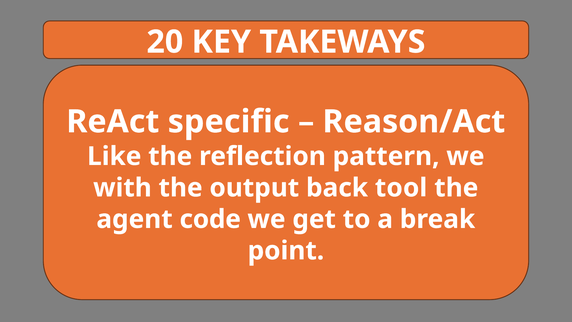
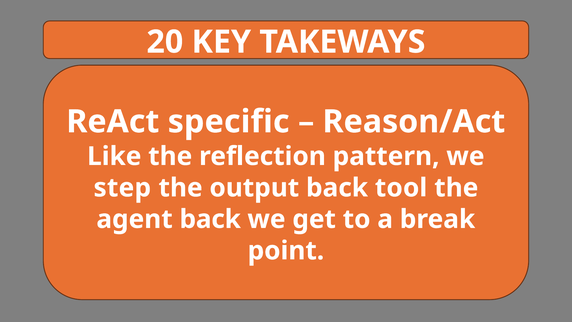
with: with -> step
agent code: code -> back
